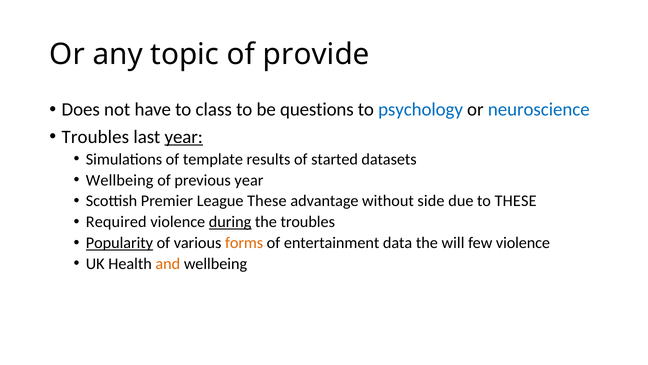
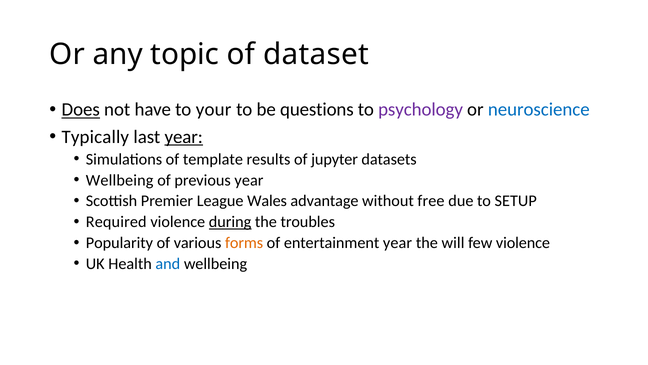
provide: provide -> dataset
Does underline: none -> present
class: class -> your
psychology colour: blue -> purple
Troubles at (95, 137): Troubles -> Typically
started: started -> jupyter
League These: These -> Wales
side: side -> free
to THESE: THESE -> SETUP
Popularity underline: present -> none
entertainment data: data -> year
and colour: orange -> blue
